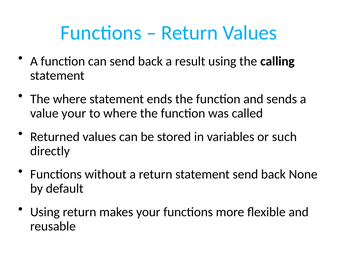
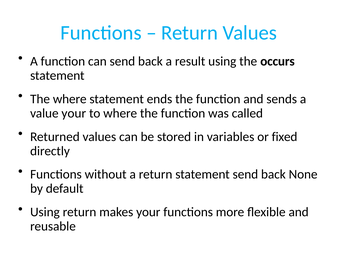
calling: calling -> occurs
such: such -> fixed
